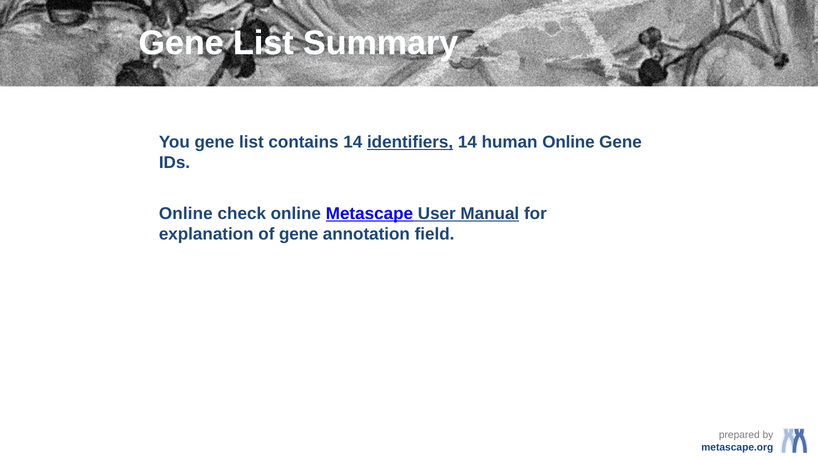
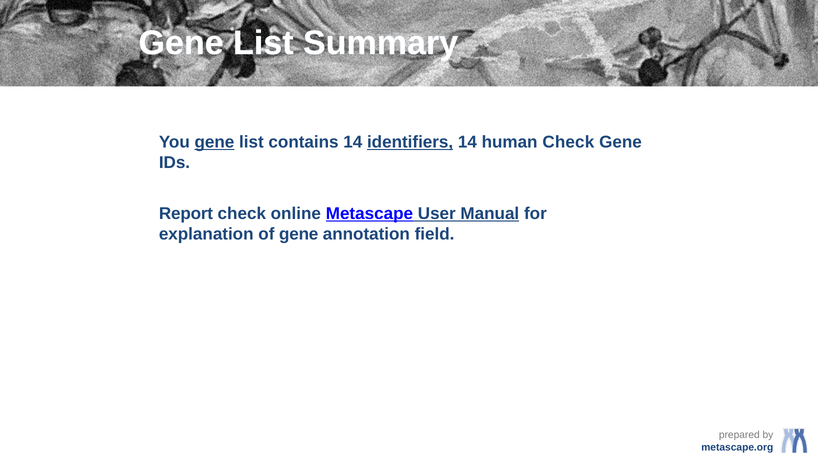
gene at (214, 142) underline: none -> present
human Online: Online -> Check
Online at (186, 214): Online -> Report
